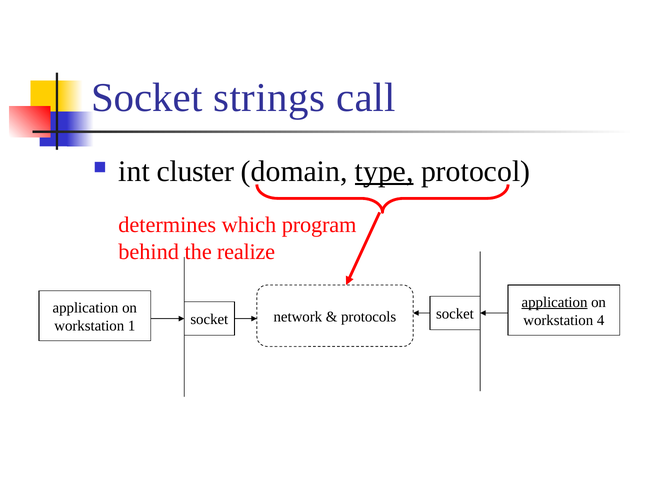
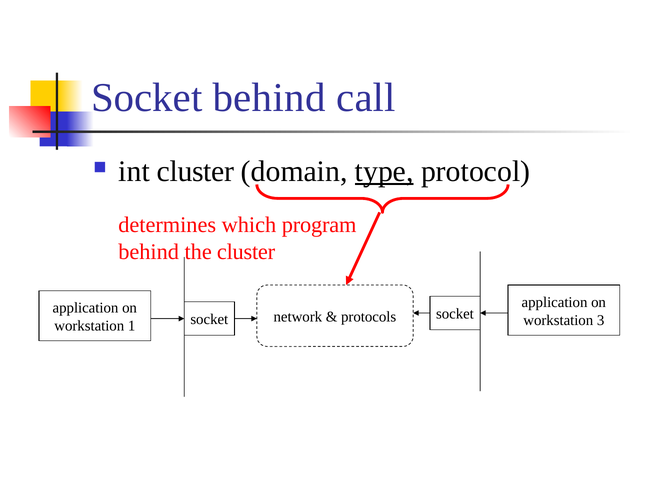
Socket strings: strings -> behind
the realize: realize -> cluster
application at (555, 302) underline: present -> none
4: 4 -> 3
